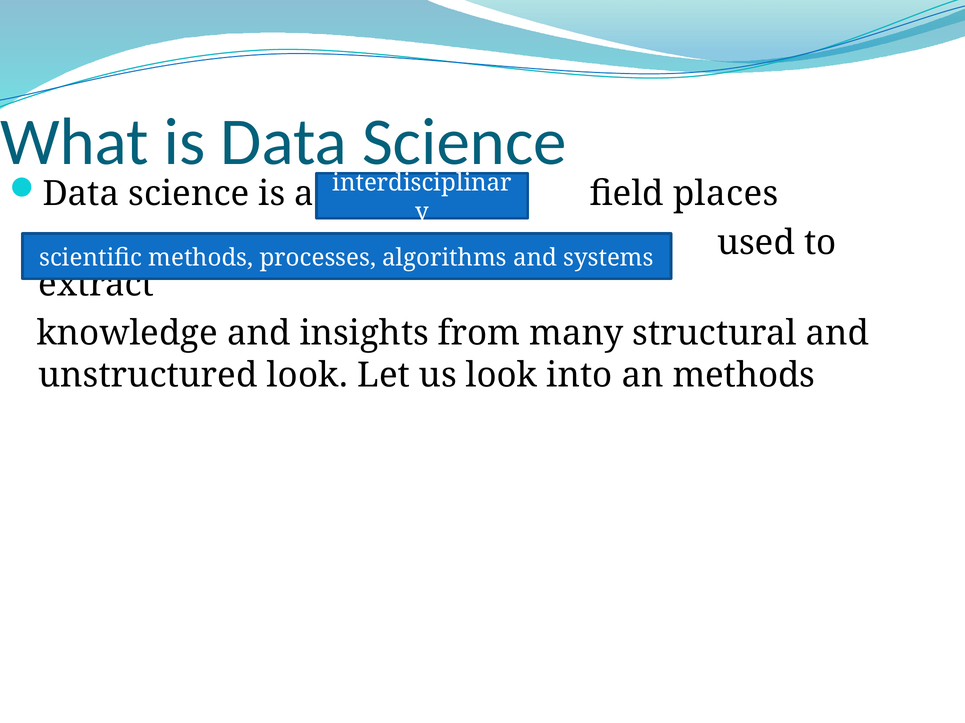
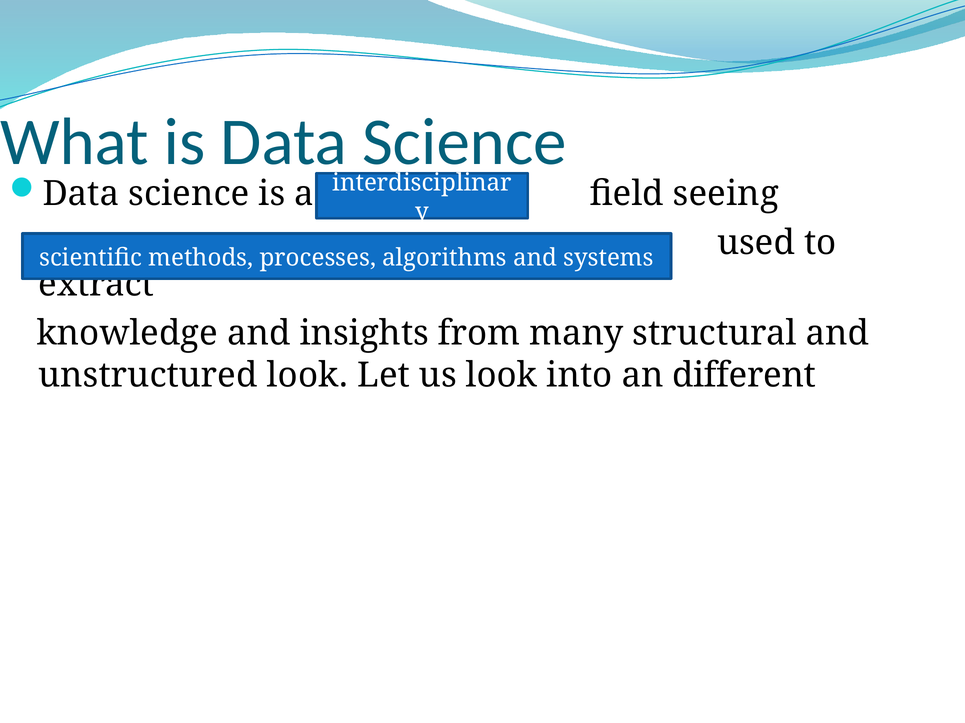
places: places -> seeing
an methods: methods -> different
